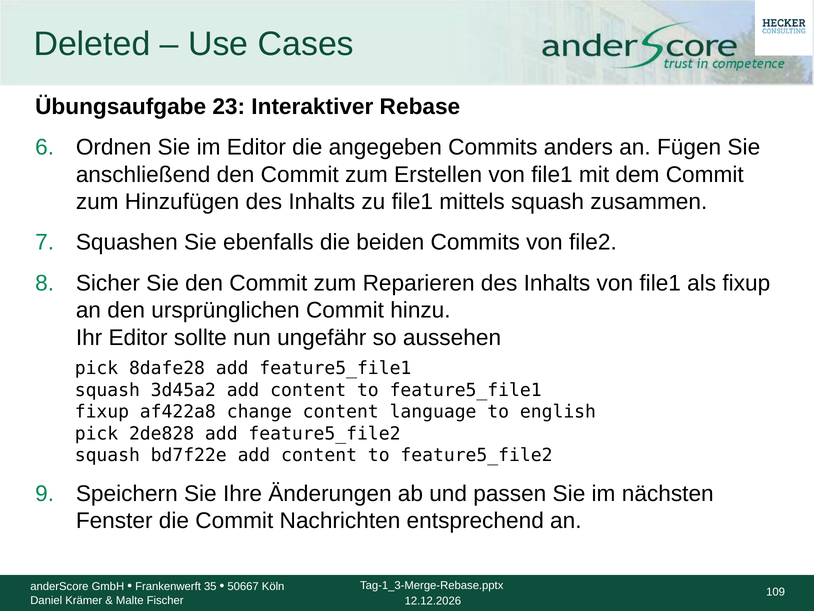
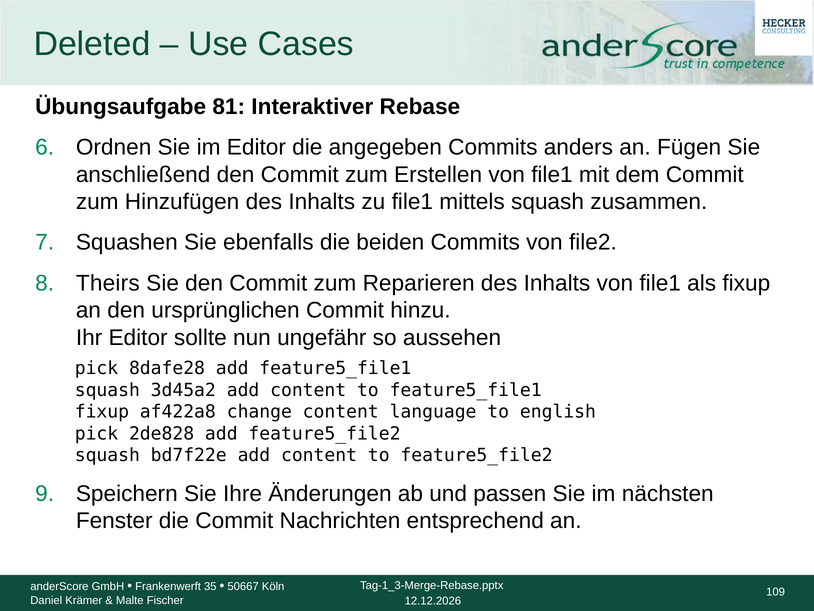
23: 23 -> 81
Sicher: Sicher -> Theirs
